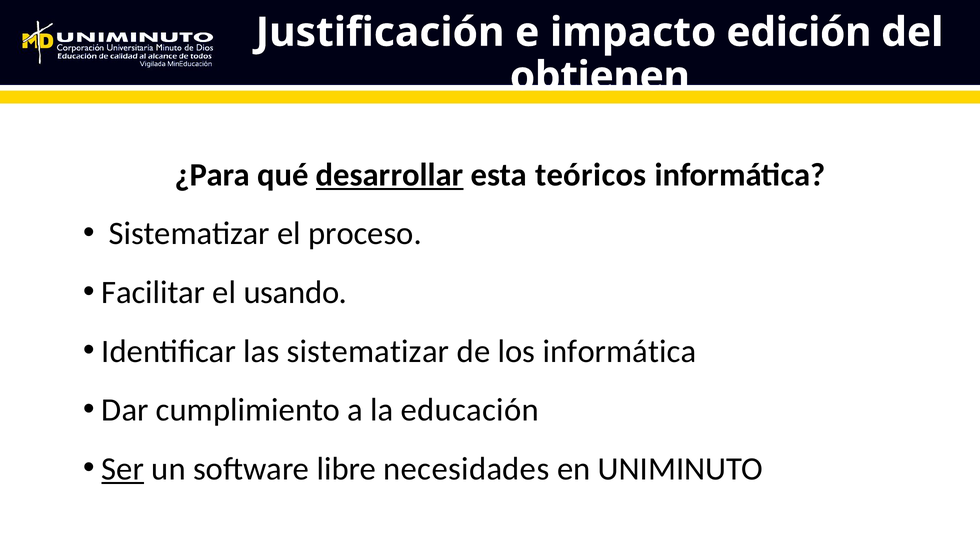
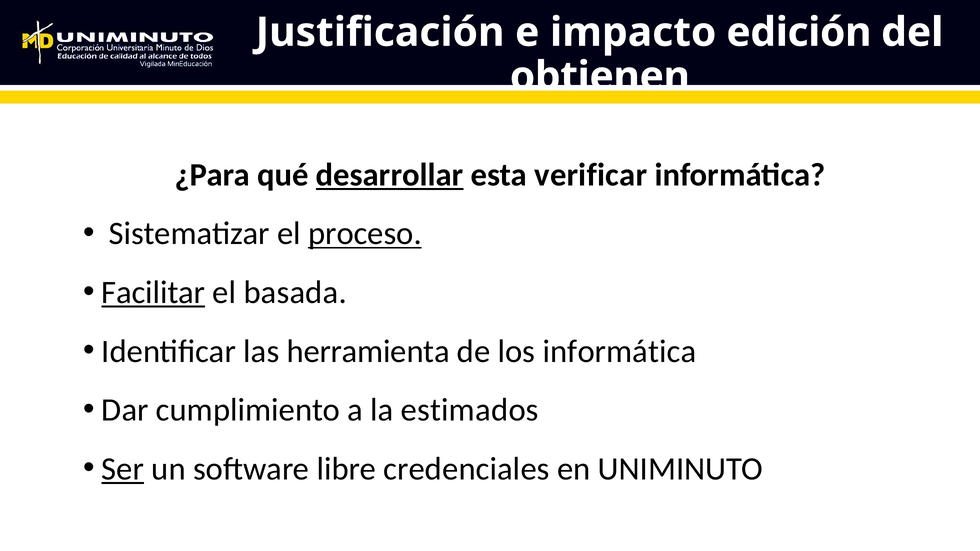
teóricos: teóricos -> verificar
proceso underline: none -> present
Facilitar underline: none -> present
usando: usando -> basada
las sistematizar: sistematizar -> herramienta
educación: educación -> estimados
necesidades: necesidades -> credenciales
